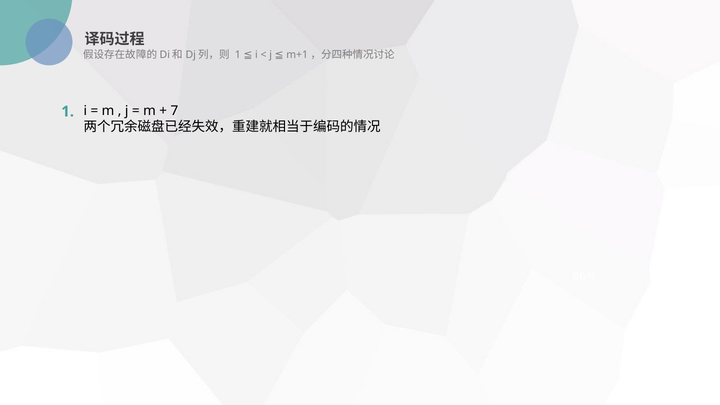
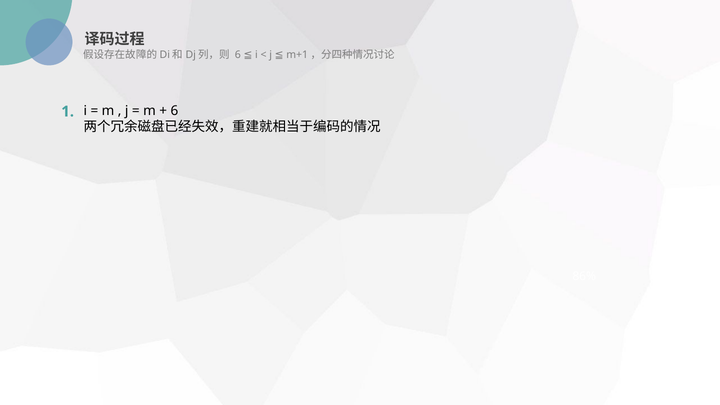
1 at (238, 55): 1 -> 6
7 at (174, 111): 7 -> 6
